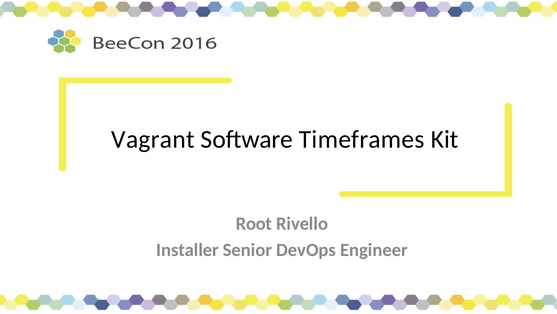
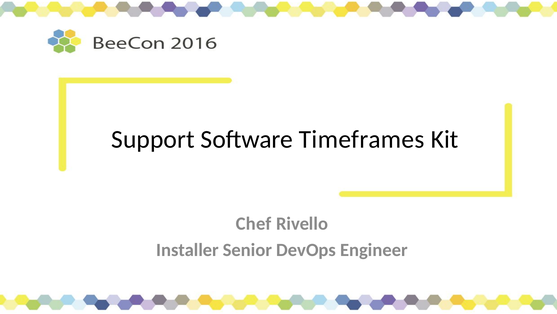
Vagrant: Vagrant -> Support
Root: Root -> Chef
